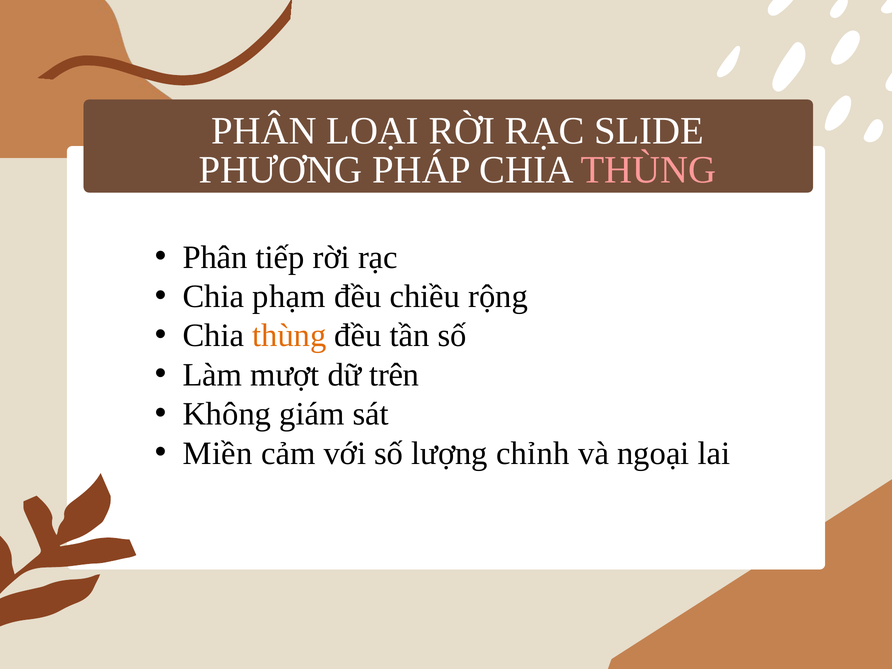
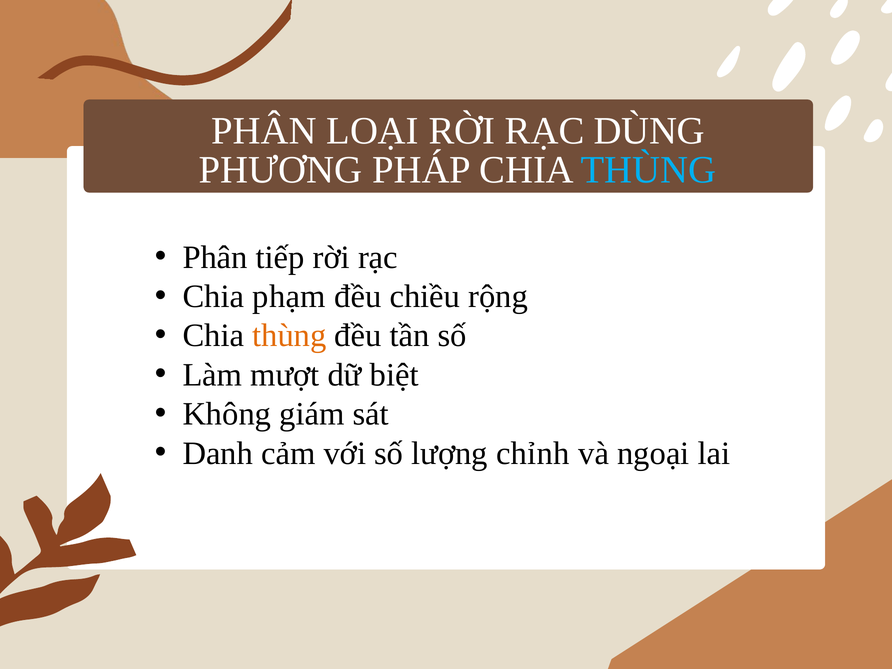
SLIDE: SLIDE -> DÙNG
THÙNG at (649, 170) colour: pink -> light blue
trên: trên -> biệt
Miền: Miền -> Danh
